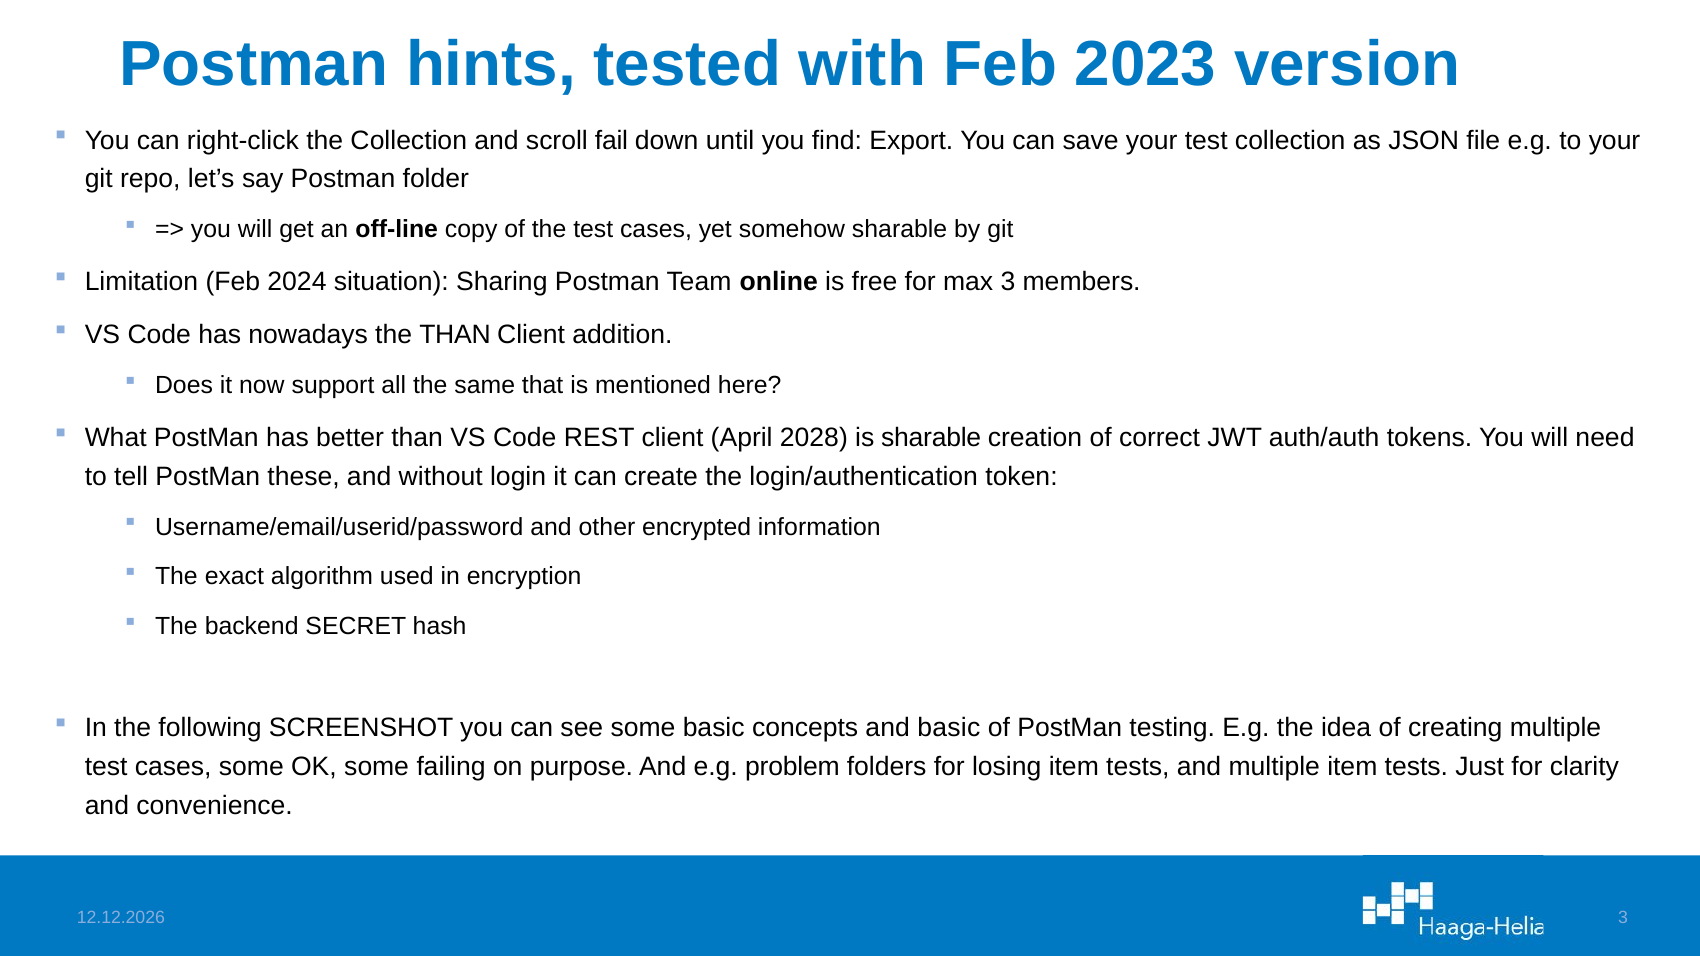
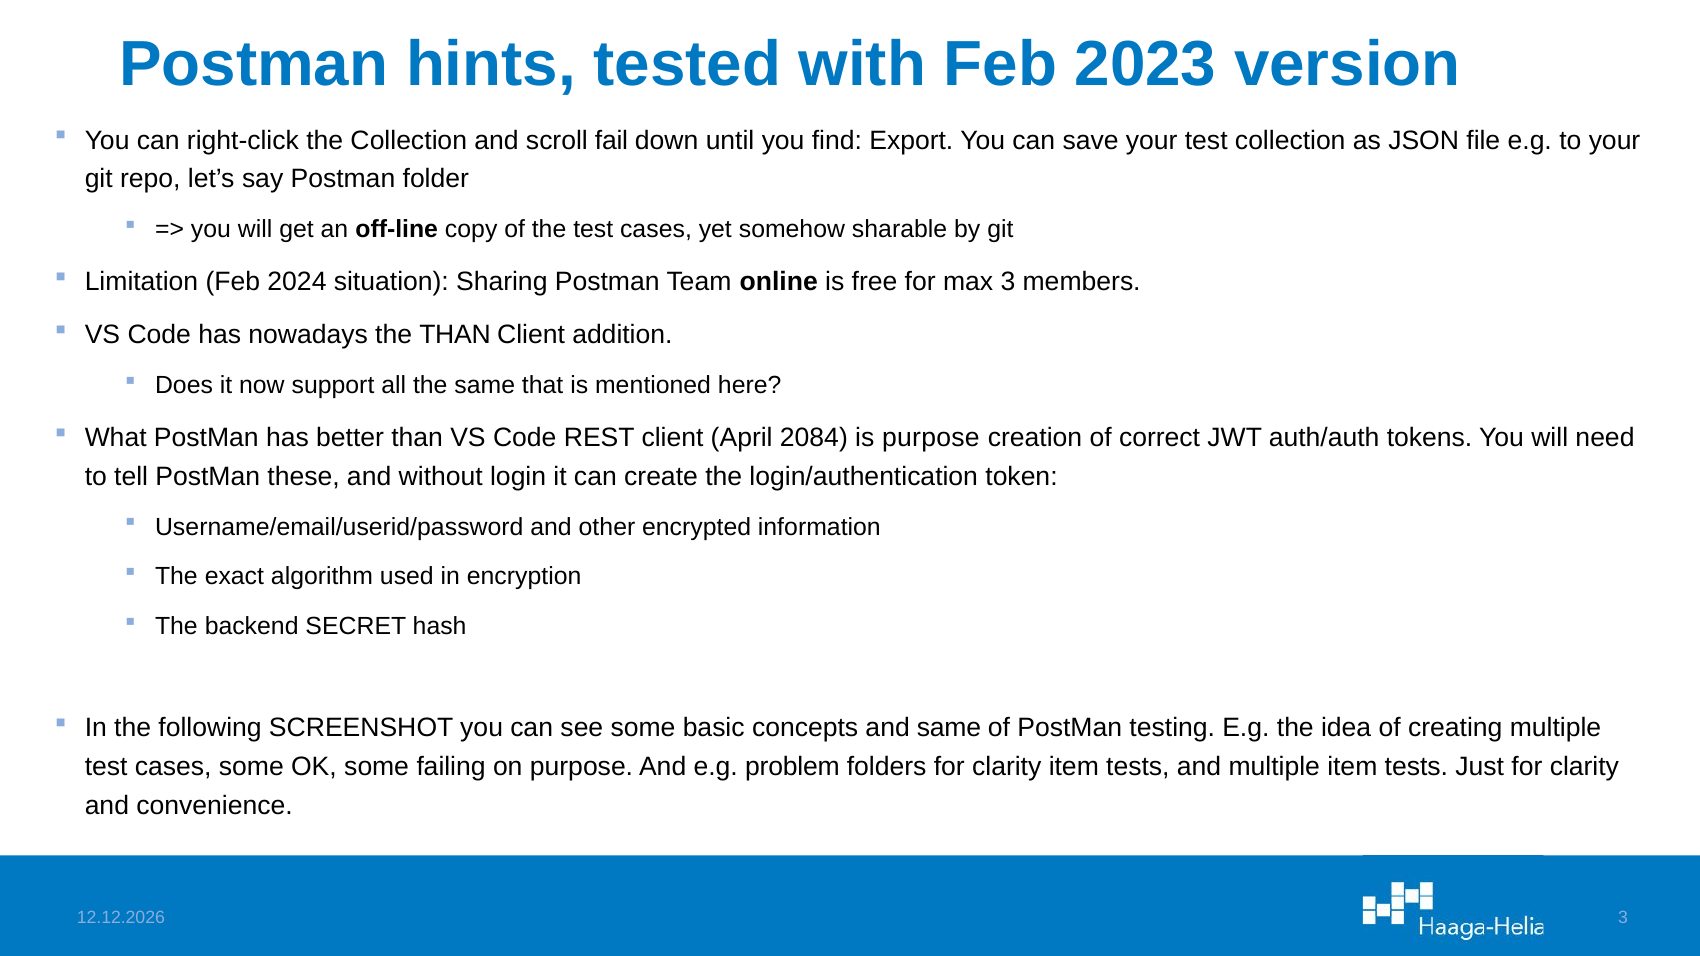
2028: 2028 -> 2084
is sharable: sharable -> purpose
and basic: basic -> same
folders for losing: losing -> clarity
